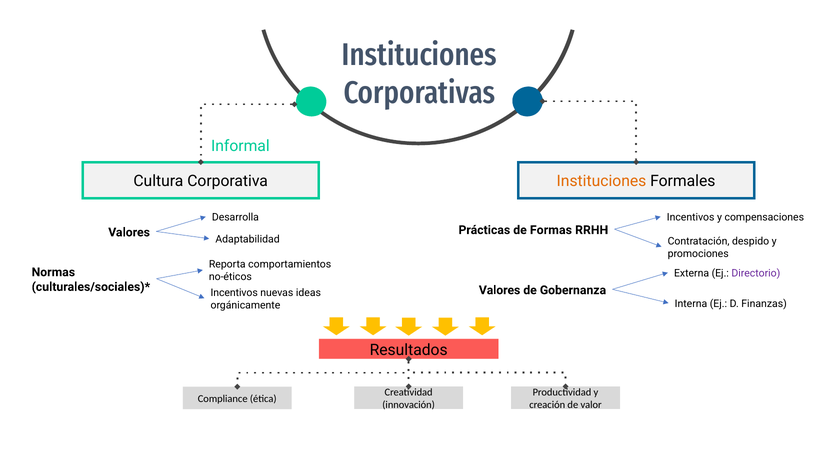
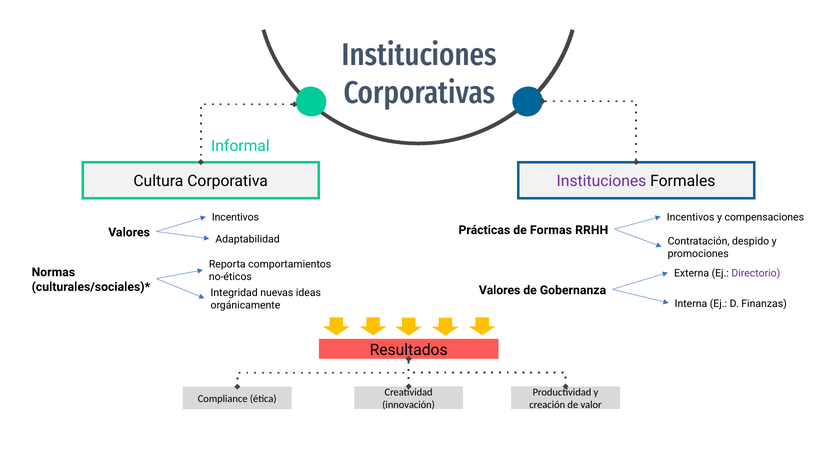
Instituciones at (601, 181) colour: orange -> purple
Desarrolla at (235, 217): Desarrolla -> Incentivos
Incentivos at (234, 293): Incentivos -> Integridad
